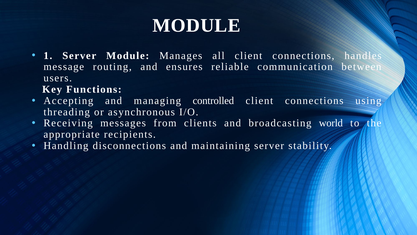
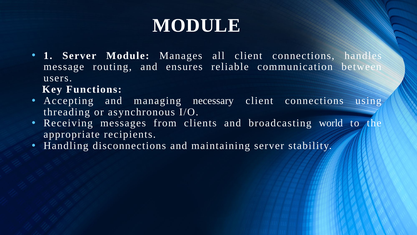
controlled: controlled -> necessary
